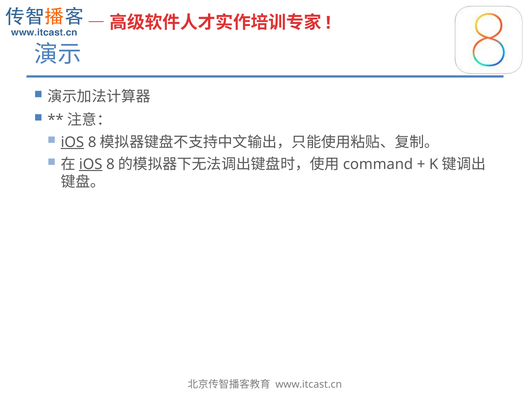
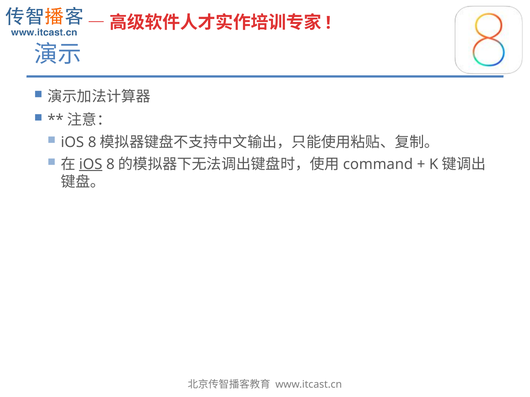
iOS at (72, 142) underline: present -> none
